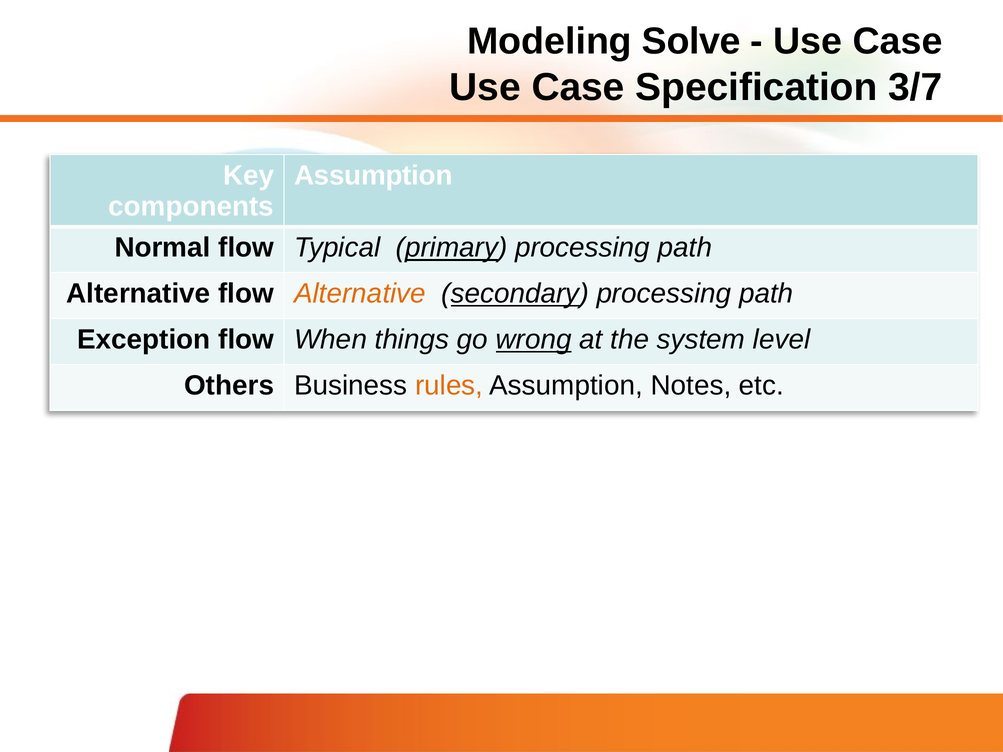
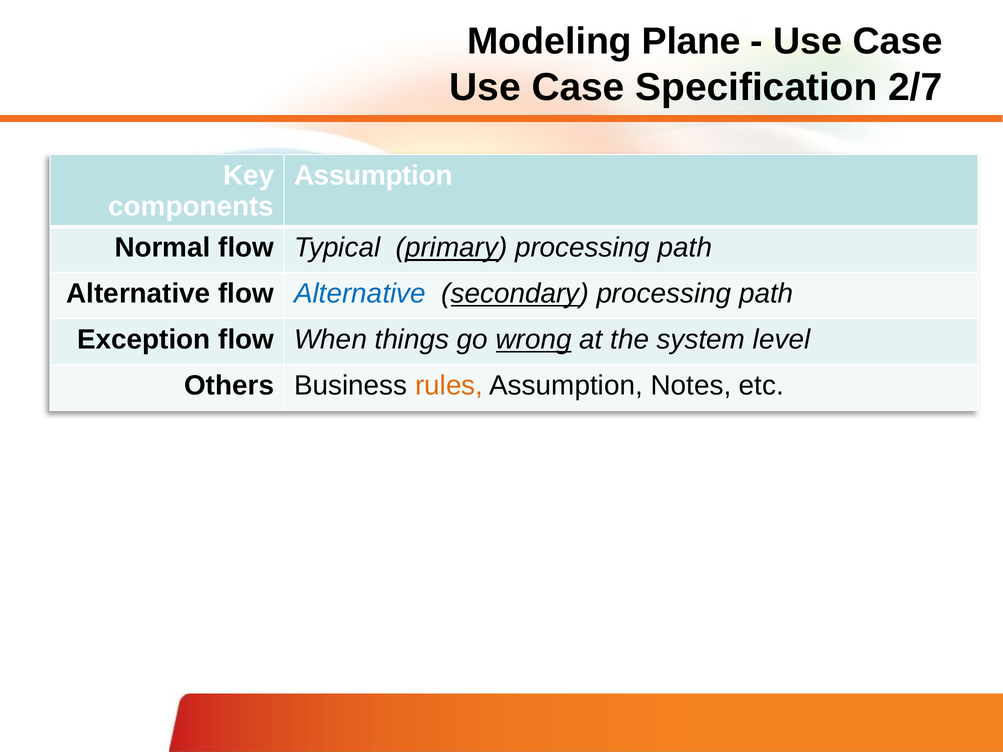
Solve: Solve -> Plane
3/7: 3/7 -> 2/7
Alternative at (360, 294) colour: orange -> blue
